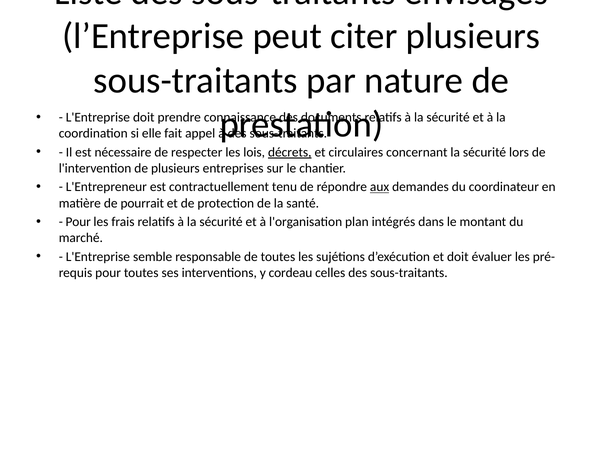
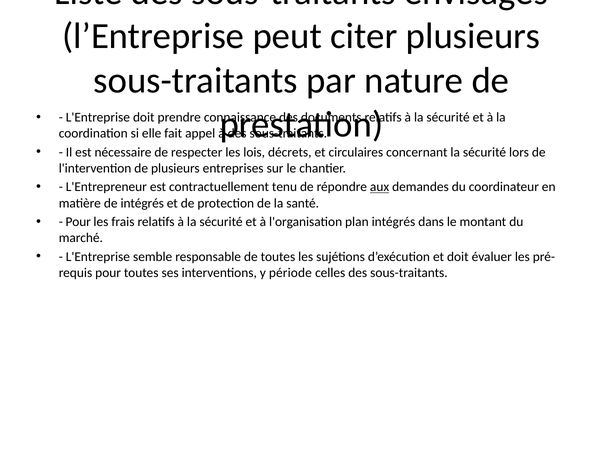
décrets underline: present -> none
de pourrait: pourrait -> intégrés
cordeau: cordeau -> période
